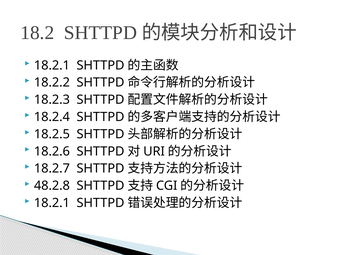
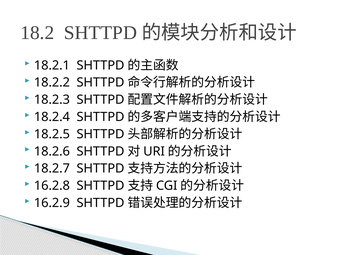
48.2.8: 48.2.8 -> 16.2.8
18.2.1 at (52, 203): 18.2.1 -> 16.2.9
